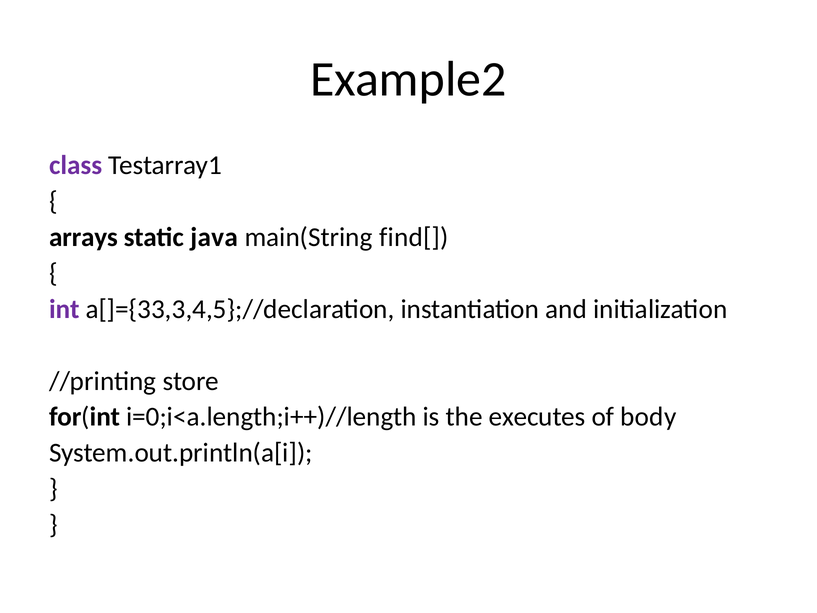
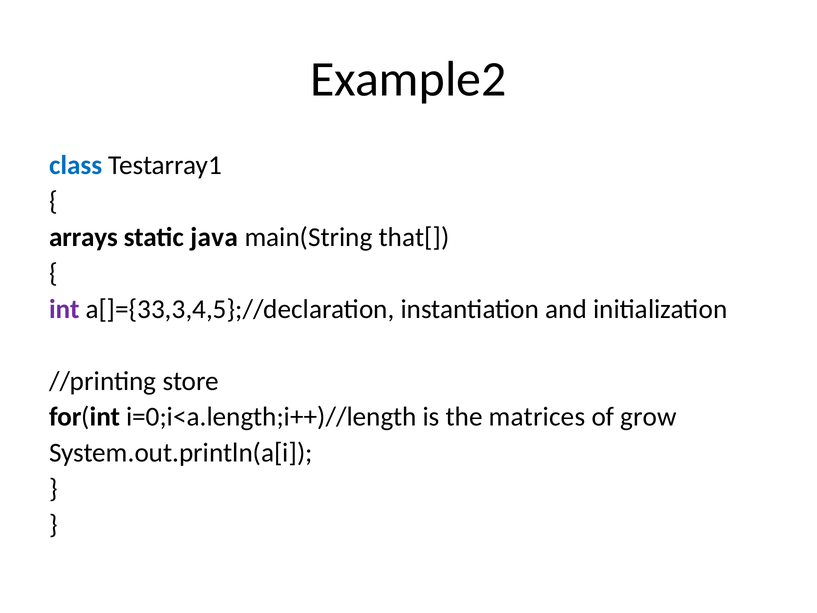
class colour: purple -> blue
find[: find[ -> that[
executes: executes -> matrices
body: body -> grow
